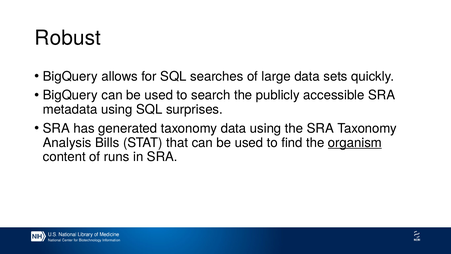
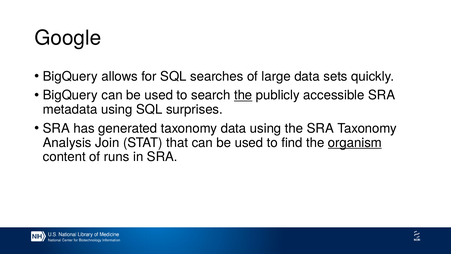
Robust: Robust -> Google
the at (243, 95) underline: none -> present
Bills: Bills -> Join
